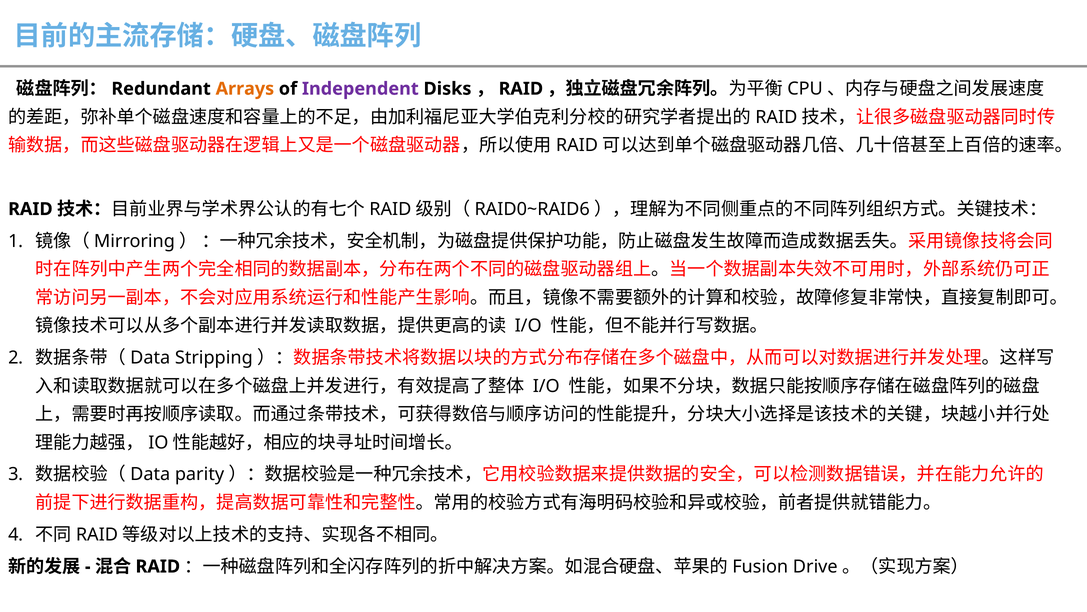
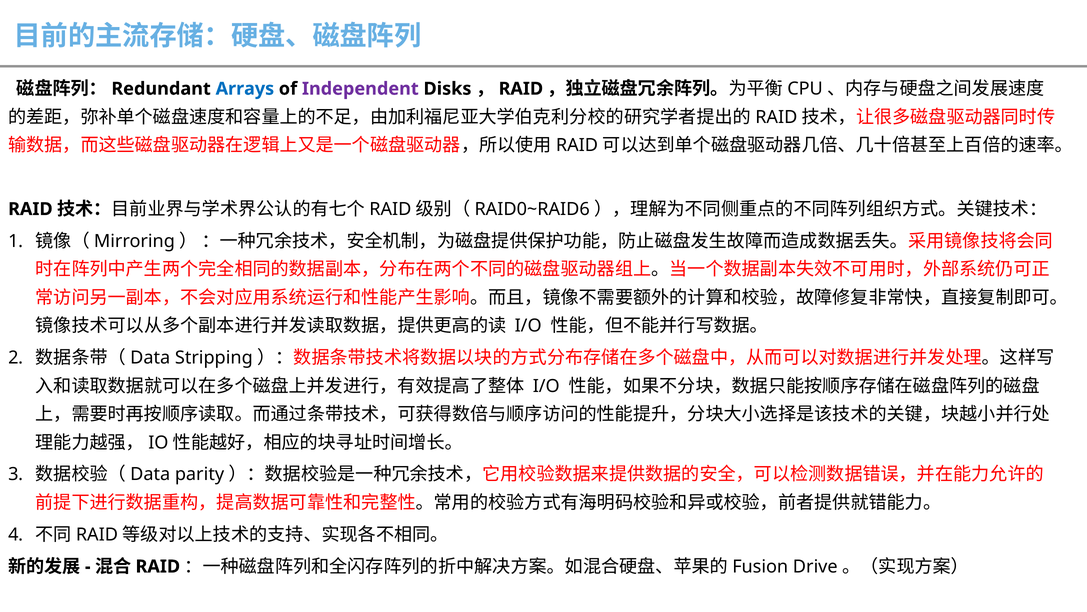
Arrays colour: orange -> blue
